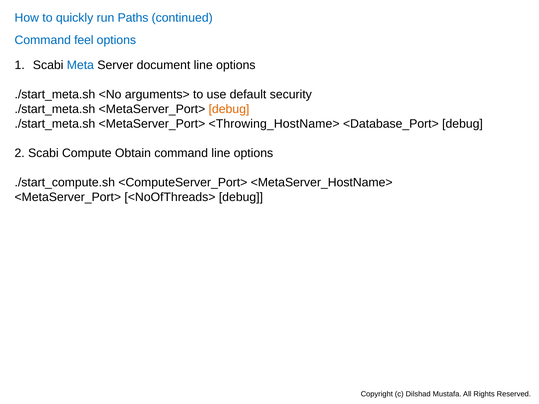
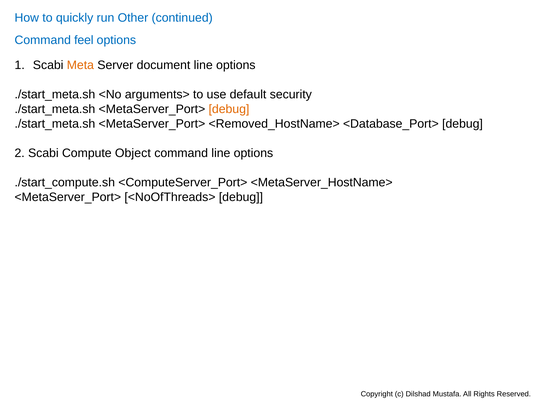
Paths: Paths -> Other
Meta colour: blue -> orange
<Throwing_HostName>: <Throwing_HostName> -> <Removed_HostName>
Obtain: Obtain -> Object
